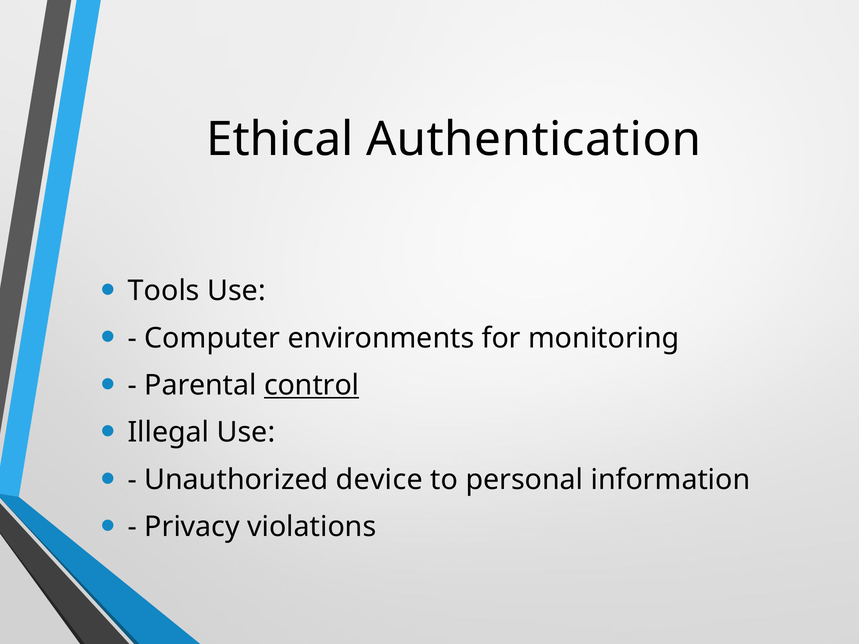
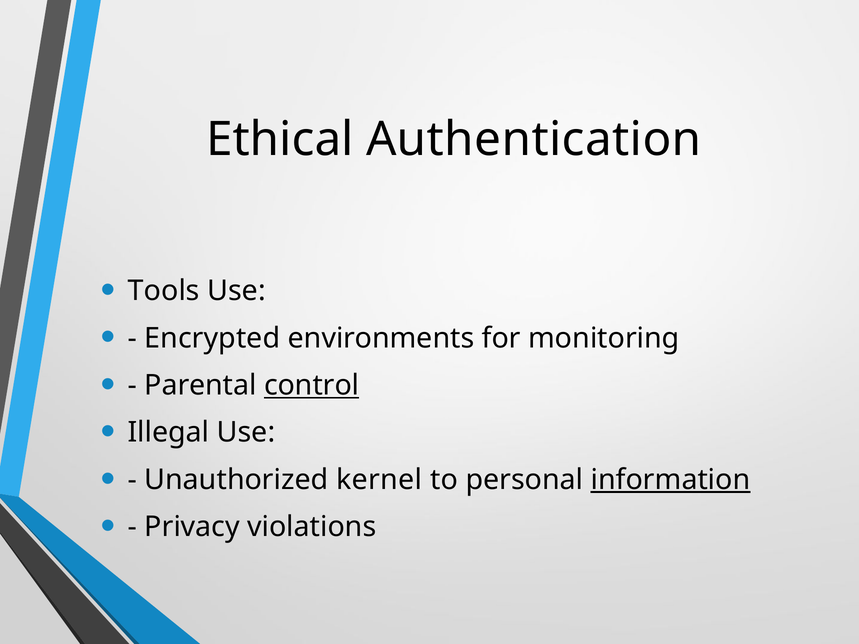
Computer: Computer -> Encrypted
device: device -> kernel
information underline: none -> present
